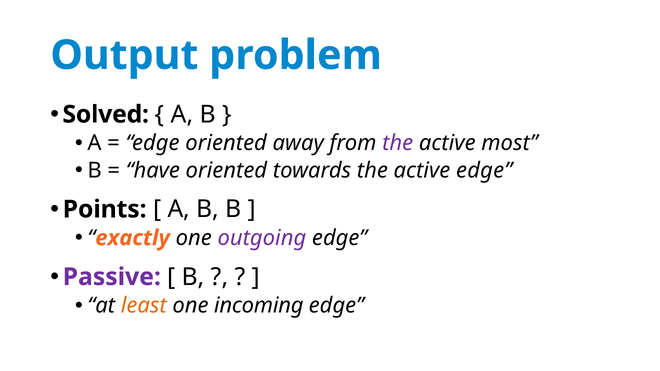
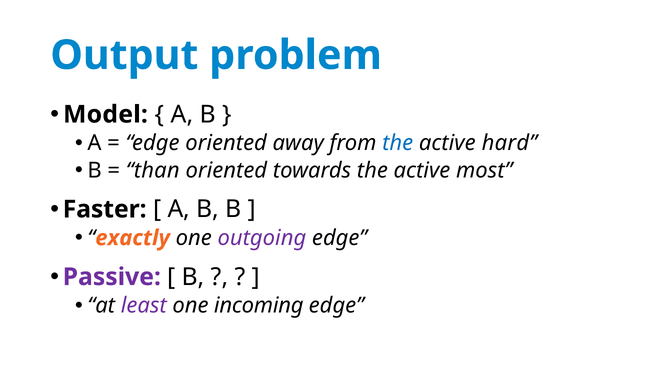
Solved: Solved -> Model
the at (398, 143) colour: purple -> blue
most: most -> hard
have: have -> than
active edge: edge -> most
Points: Points -> Faster
least colour: orange -> purple
